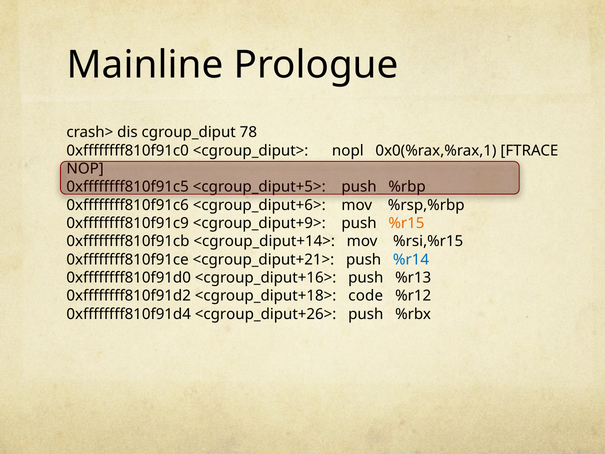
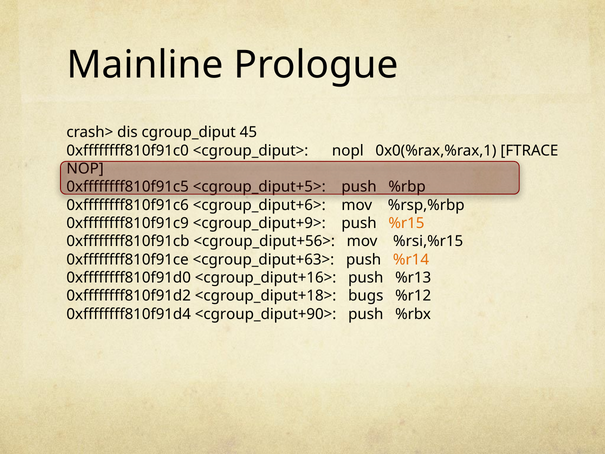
78: 78 -> 45
<cgroup_diput+14>: <cgroup_diput+14> -> <cgroup_diput+56>
<cgroup_diput+21>: <cgroup_diput+21> -> <cgroup_diput+63>
%r14 colour: blue -> orange
code: code -> bugs
<cgroup_diput+26>: <cgroup_diput+26> -> <cgroup_diput+90>
